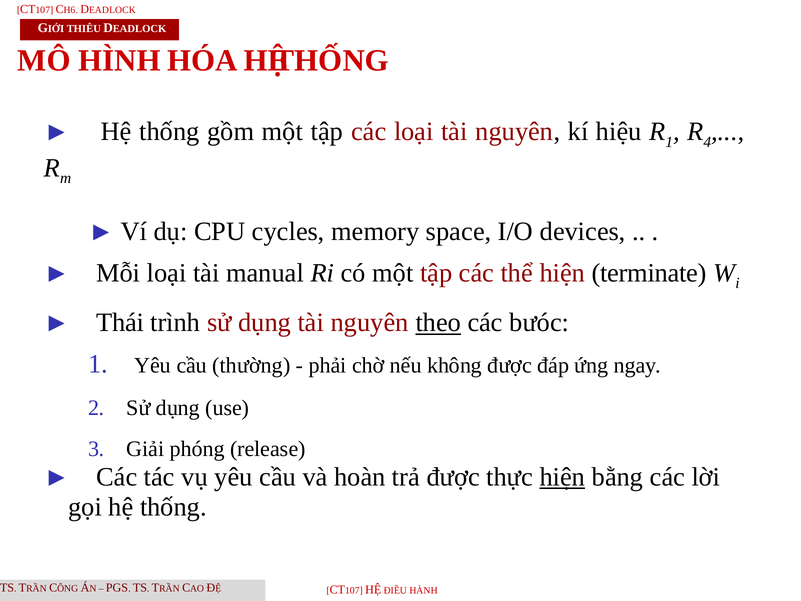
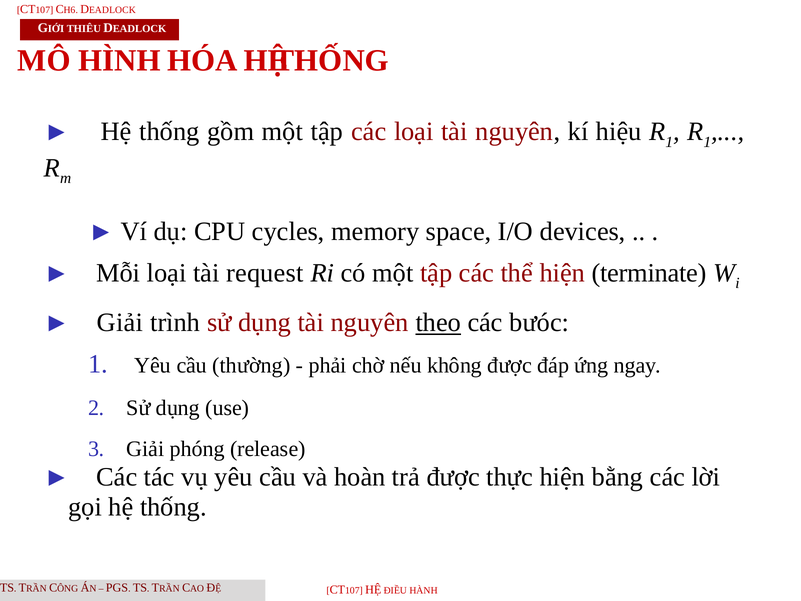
4 at (707, 142): 4 -> 1
manual: manual -> request
Thái at (120, 323): Thái -> Giải
hiện at (562, 477) underline: present -> none
